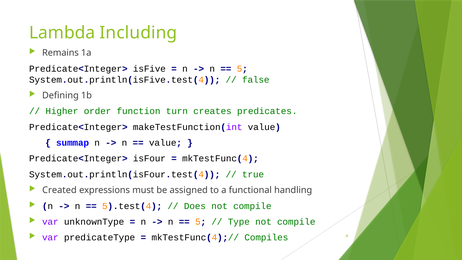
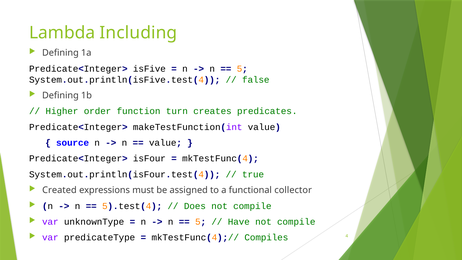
Remains at (60, 53): Remains -> Defining
summap: summap -> source
handling: handling -> collector
Type: Type -> Have
